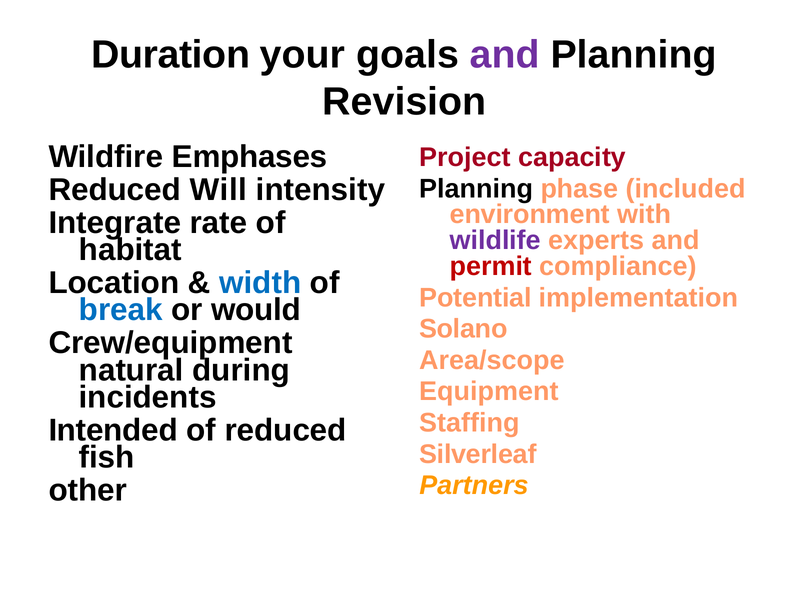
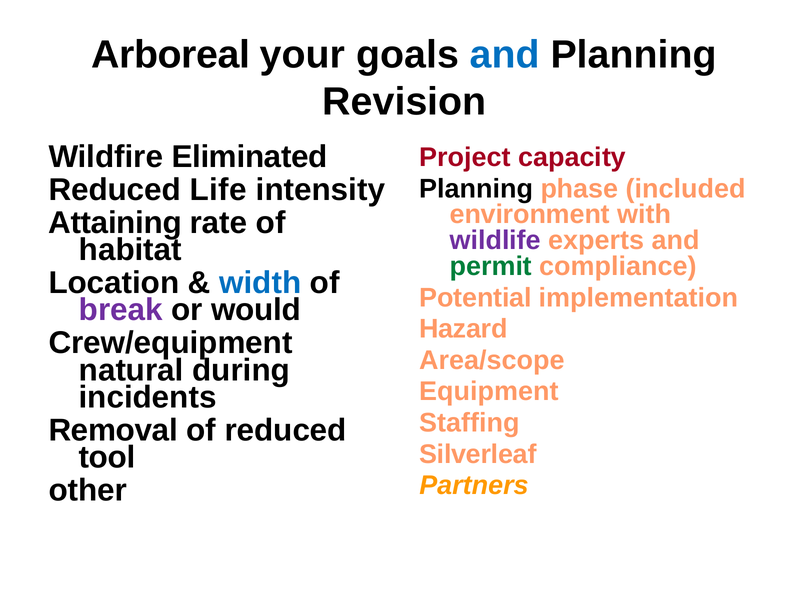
Duration: Duration -> Arboreal
and at (505, 55) colour: purple -> blue
Emphases: Emphases -> Eliminated
Will: Will -> Life
Integrate: Integrate -> Attaining
permit colour: red -> green
break colour: blue -> purple
Solano: Solano -> Hazard
Intended: Intended -> Removal
fish: fish -> tool
